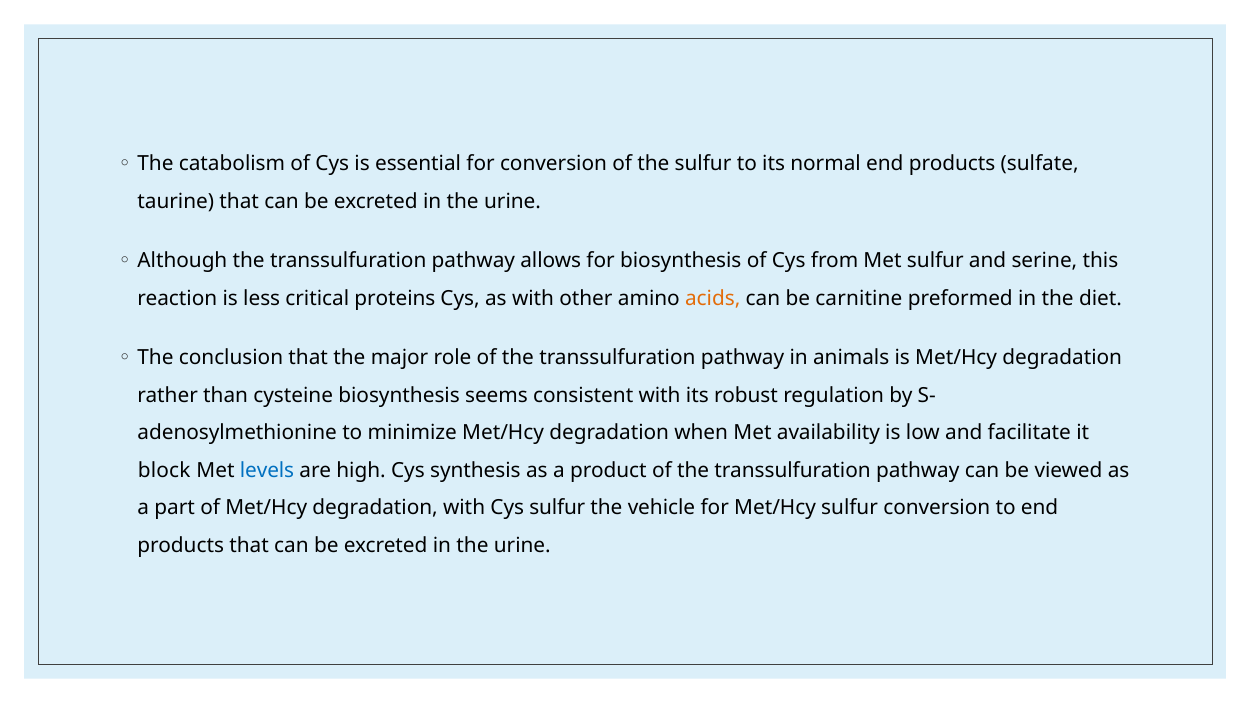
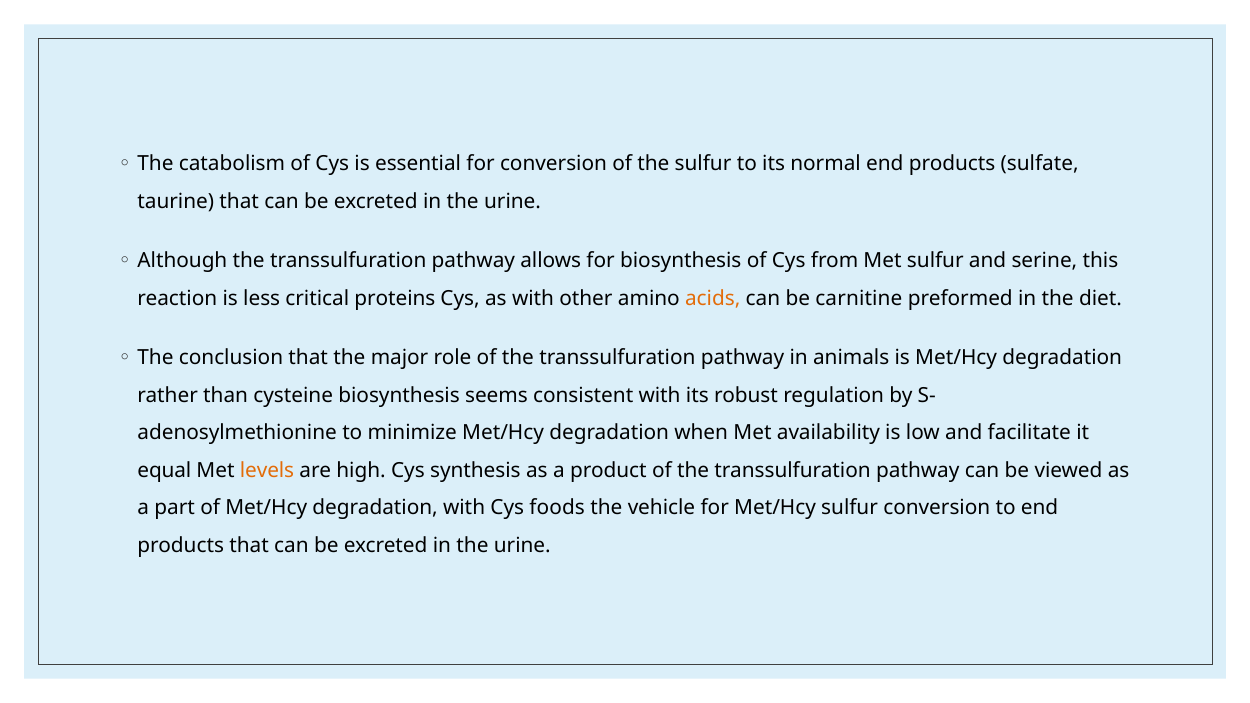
block: block -> equal
levels colour: blue -> orange
Cys sulfur: sulfur -> foods
